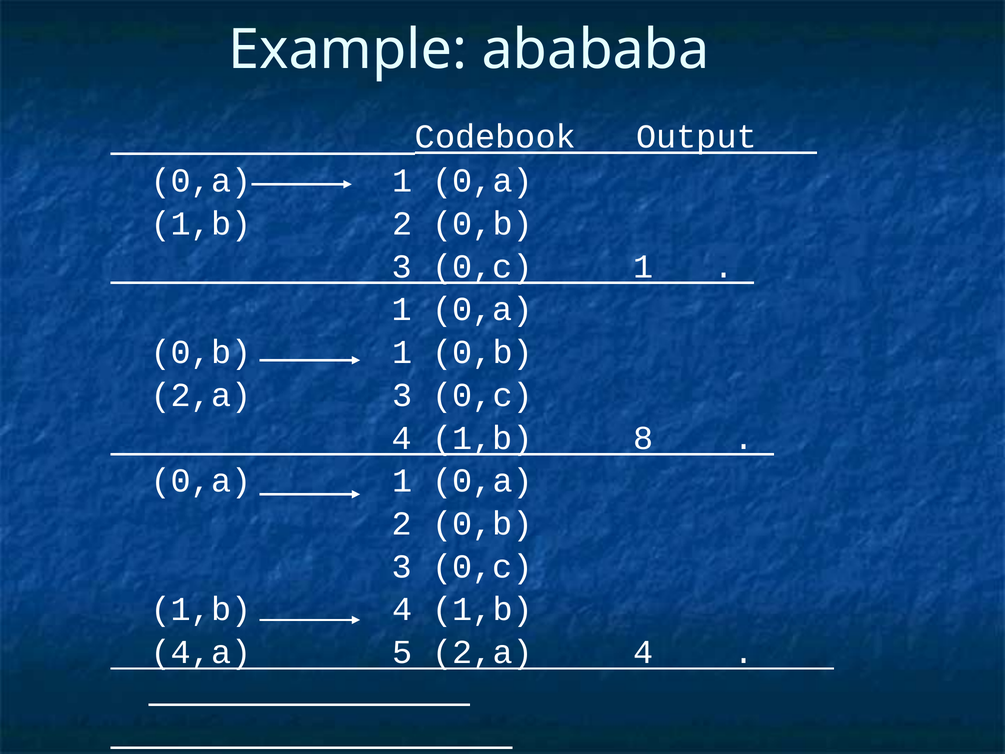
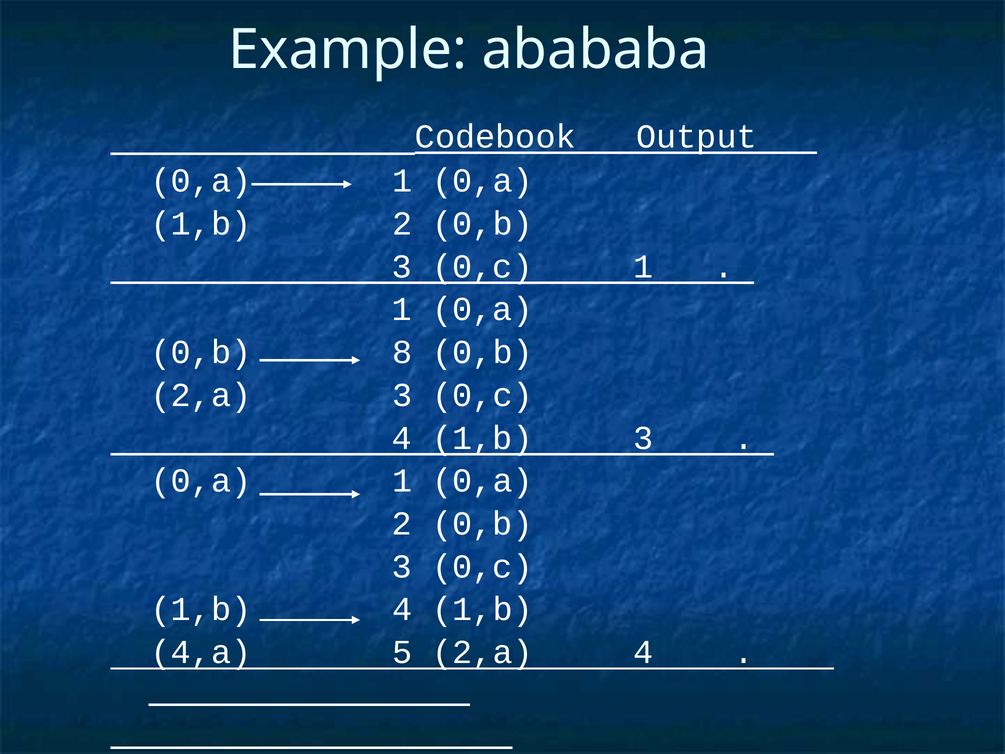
0,b 1: 1 -> 8
1,b 8: 8 -> 3
